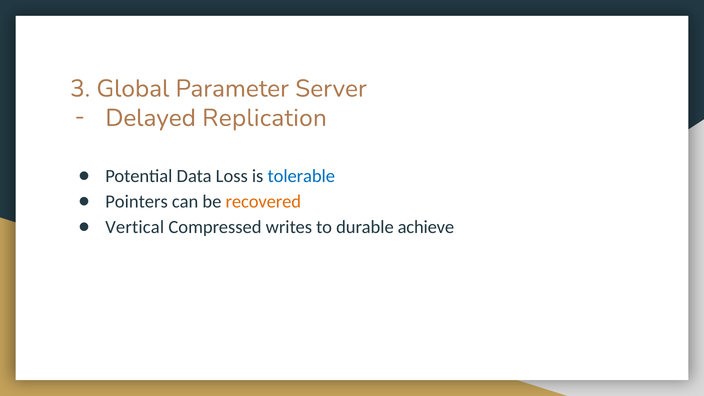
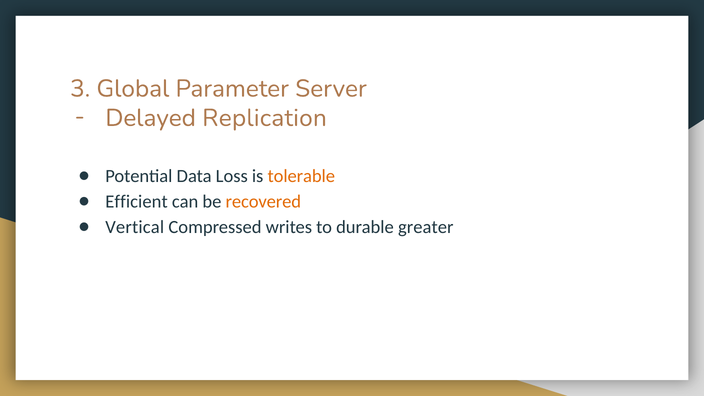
tolerable colour: blue -> orange
Pointers: Pointers -> Efficient
achieve: achieve -> greater
